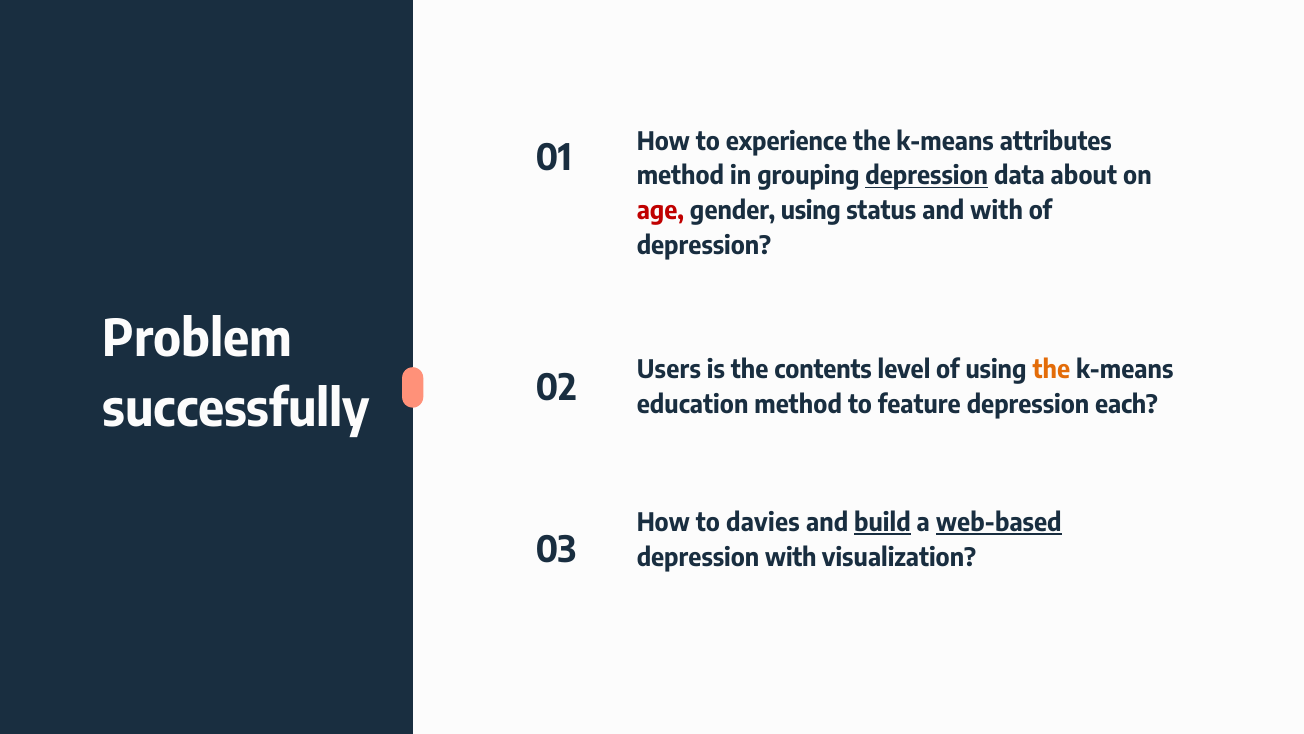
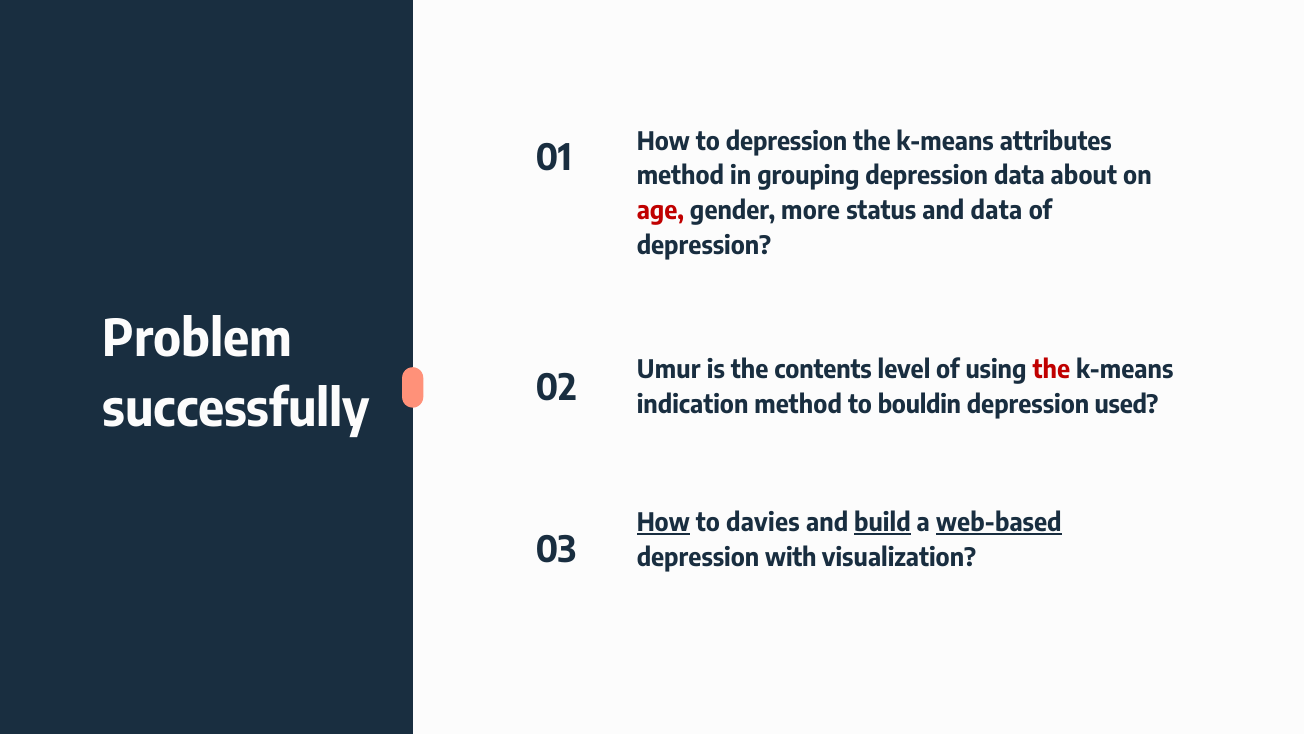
to experience: experience -> depression
depression at (927, 177) underline: present -> none
gender using: using -> more
and with: with -> data
Users: Users -> Umur
the at (1051, 369) colour: orange -> red
education: education -> indication
feature: feature -> bouldin
each: each -> used
How at (663, 523) underline: none -> present
